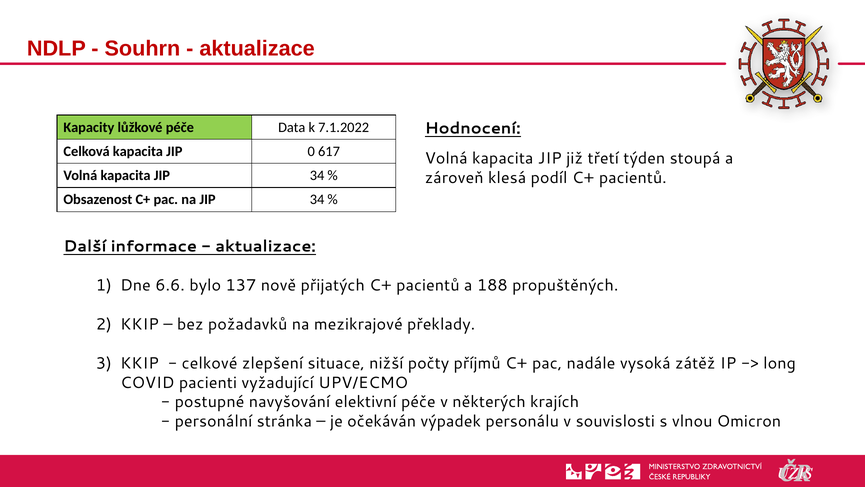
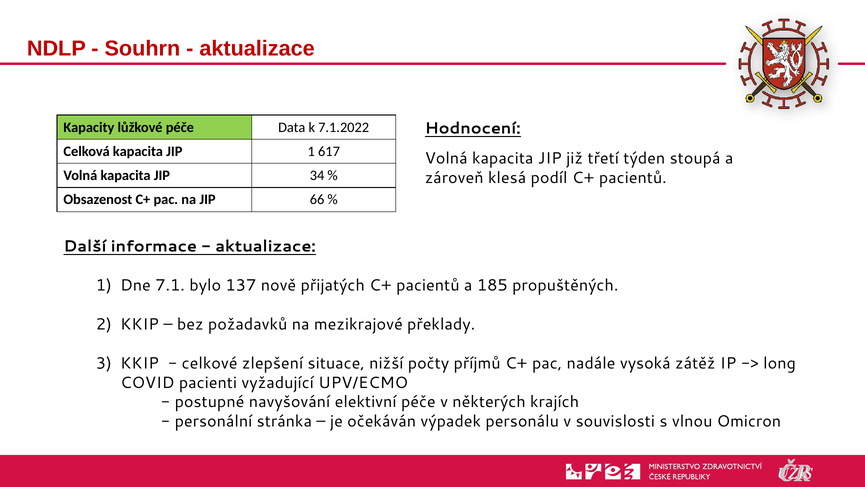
JIP 0: 0 -> 1
na JIP 34: 34 -> 66
6.6: 6.6 -> 7.1
188: 188 -> 185
